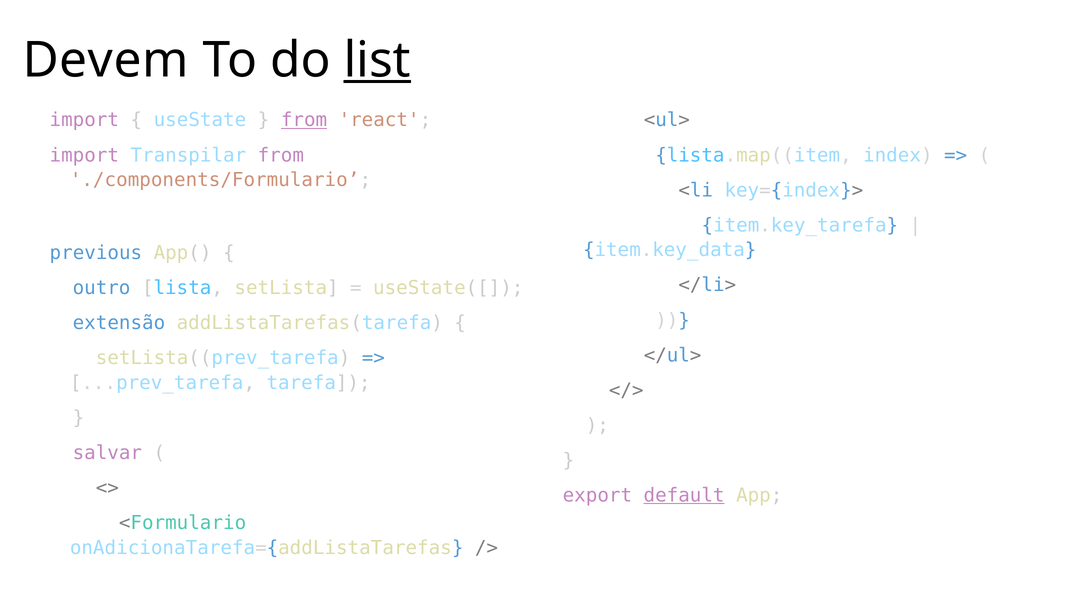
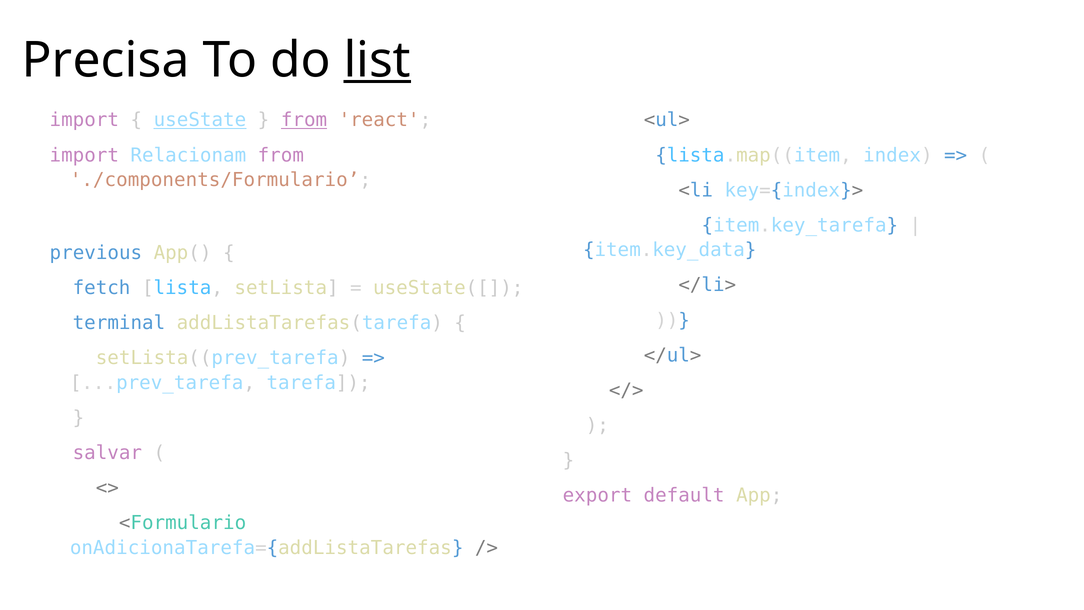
Devem: Devem -> Precisa
useState underline: none -> present
Transpilar: Transpilar -> Relacionam
outro: outro -> fetch
extensão: extensão -> terminal
default underline: present -> none
